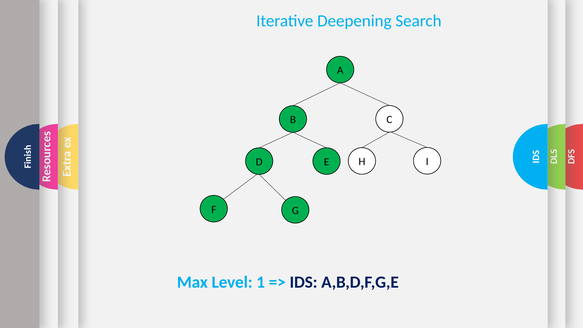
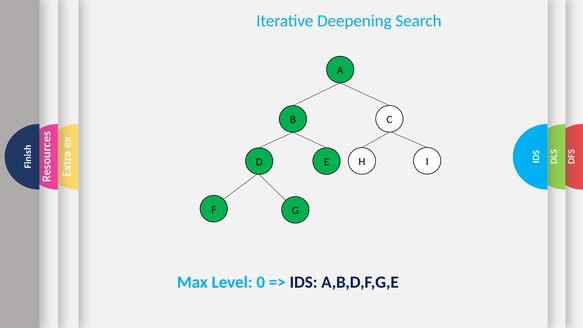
1: 1 -> 0
